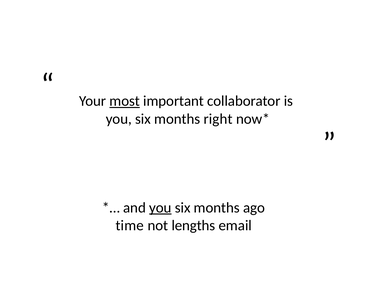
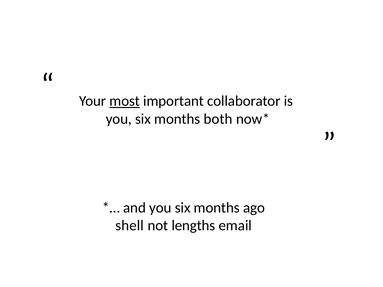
right: right -> both
you at (160, 208) underline: present -> none
time: time -> shell
